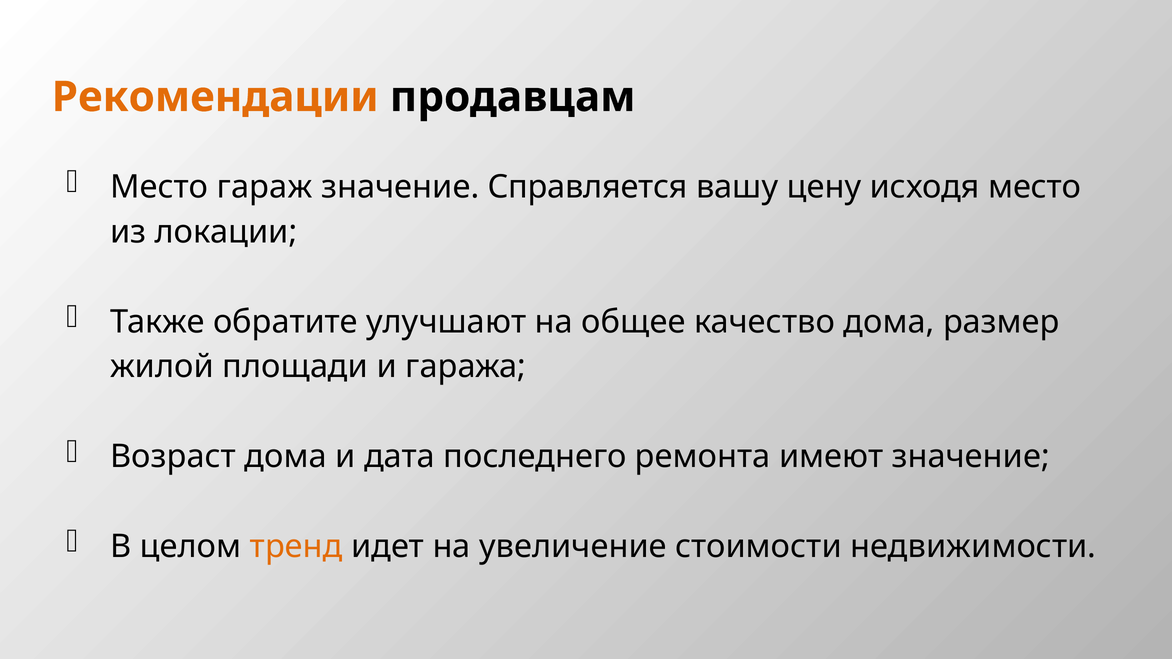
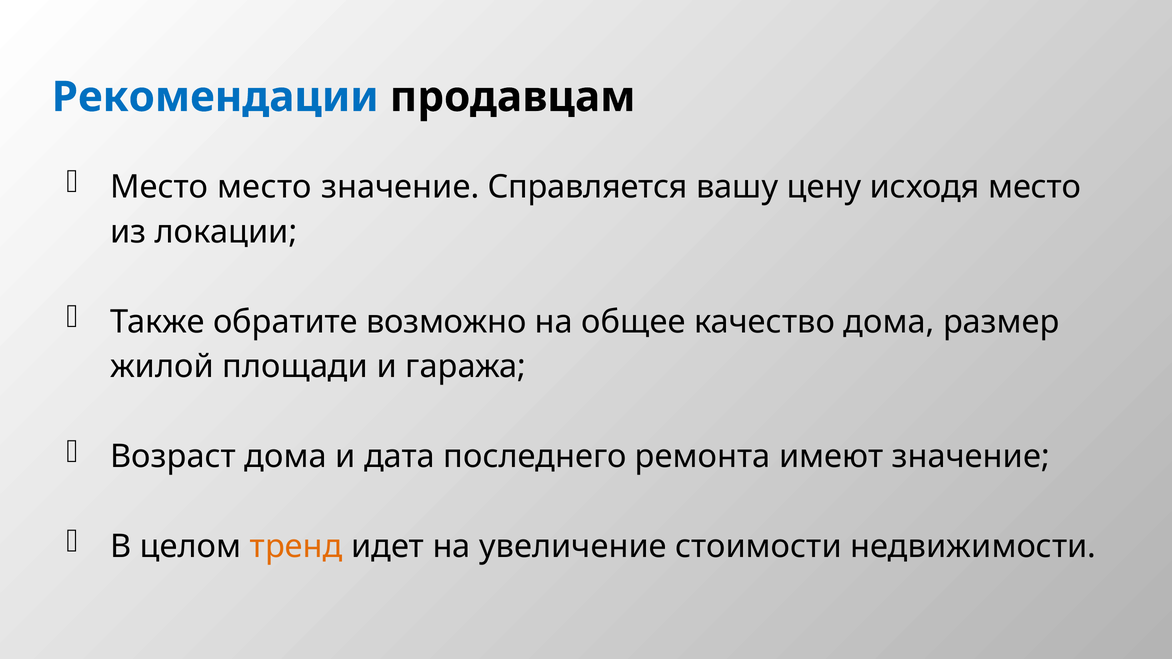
Рекомендации colour: orange -> blue
Место гараж: гараж -> место
улучшают: улучшают -> возможно
